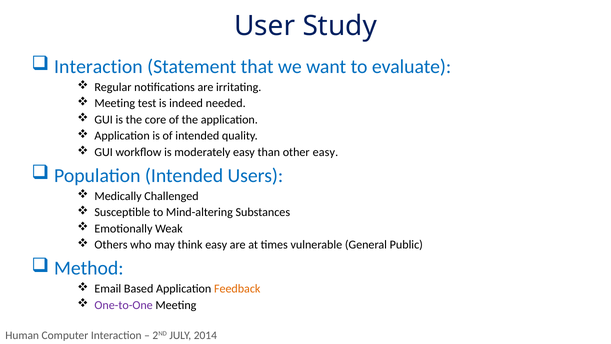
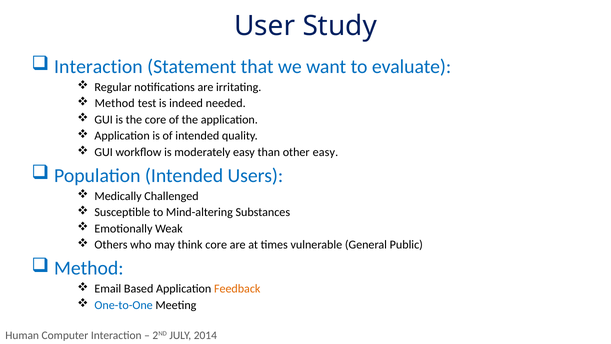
Meeting at (115, 103): Meeting -> Method
think easy: easy -> core
One-to-One colour: purple -> blue
